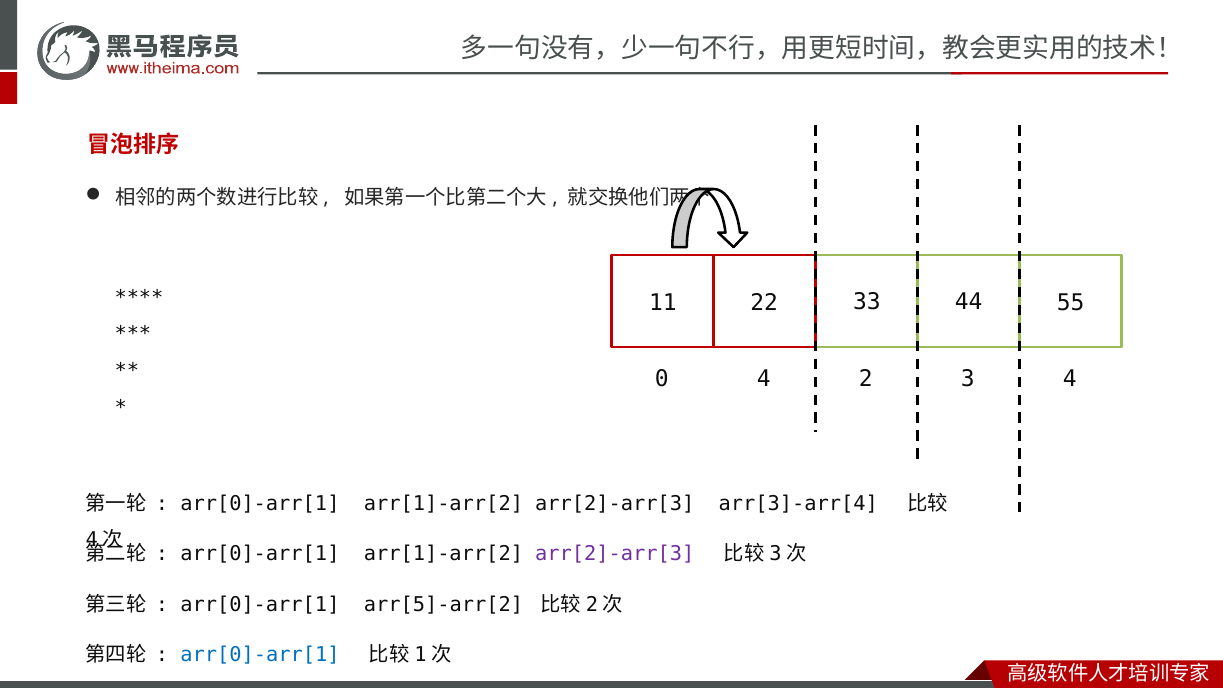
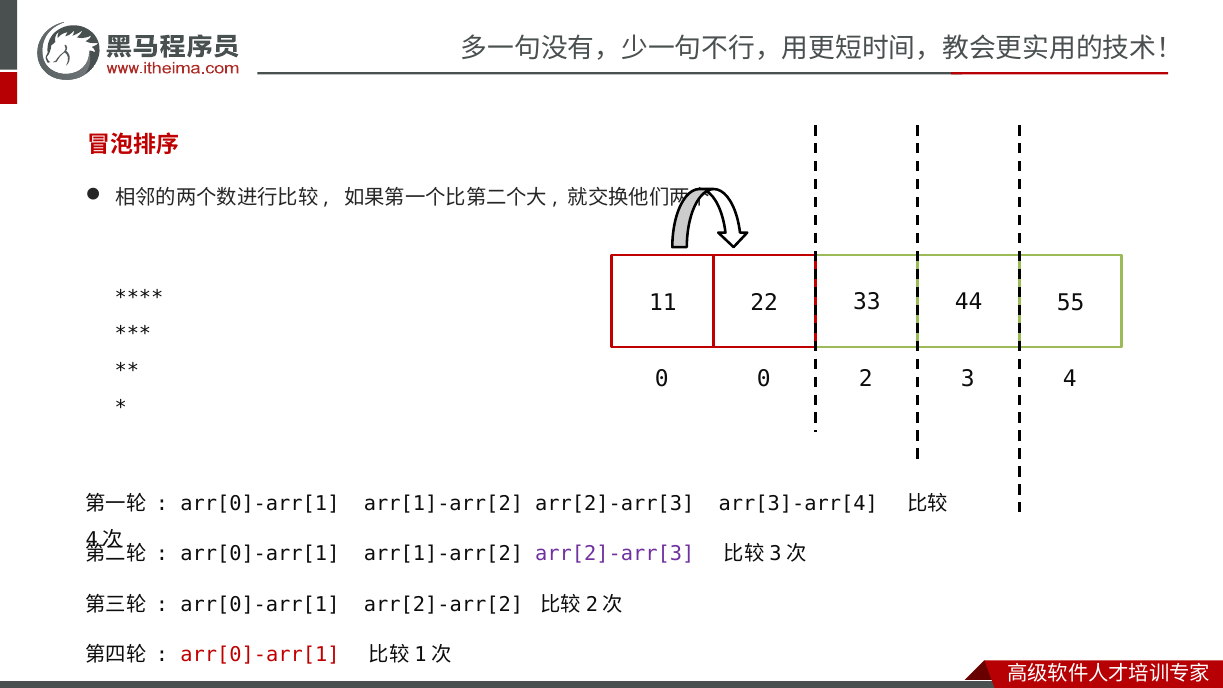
0 4: 4 -> 0
arr[5]-arr[2: arr[5]-arr[2 -> arr[2]-arr[2
arr[0]-arr[1 at (260, 655) colour: blue -> red
